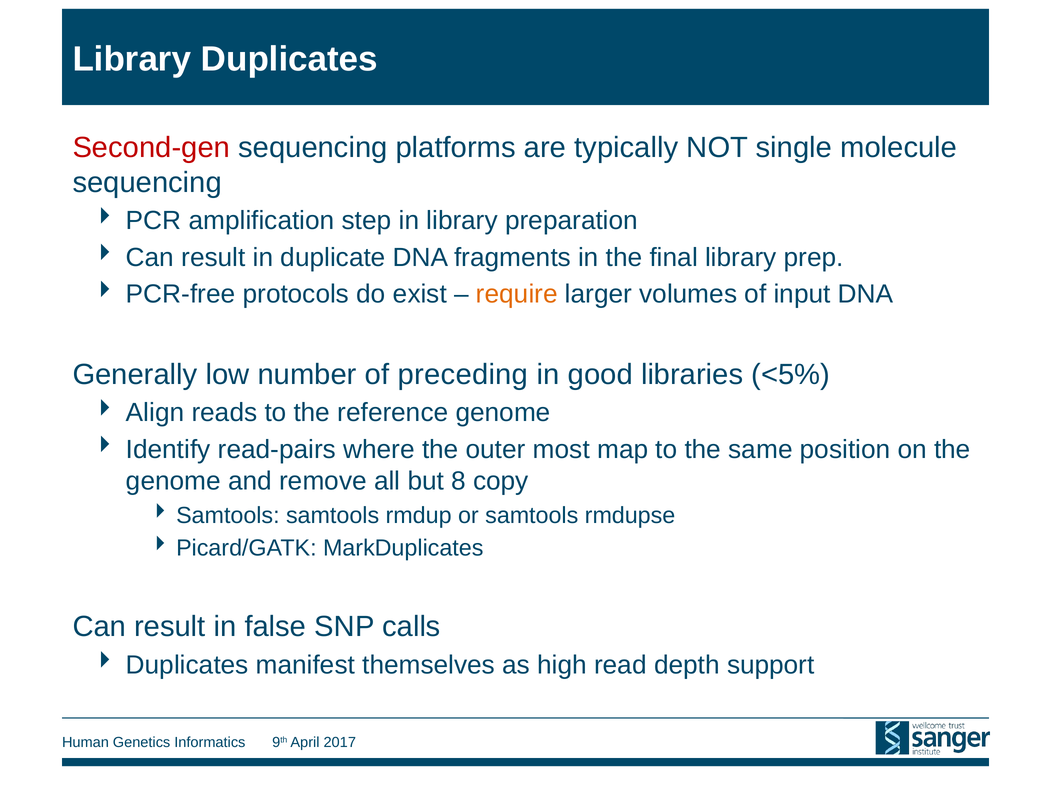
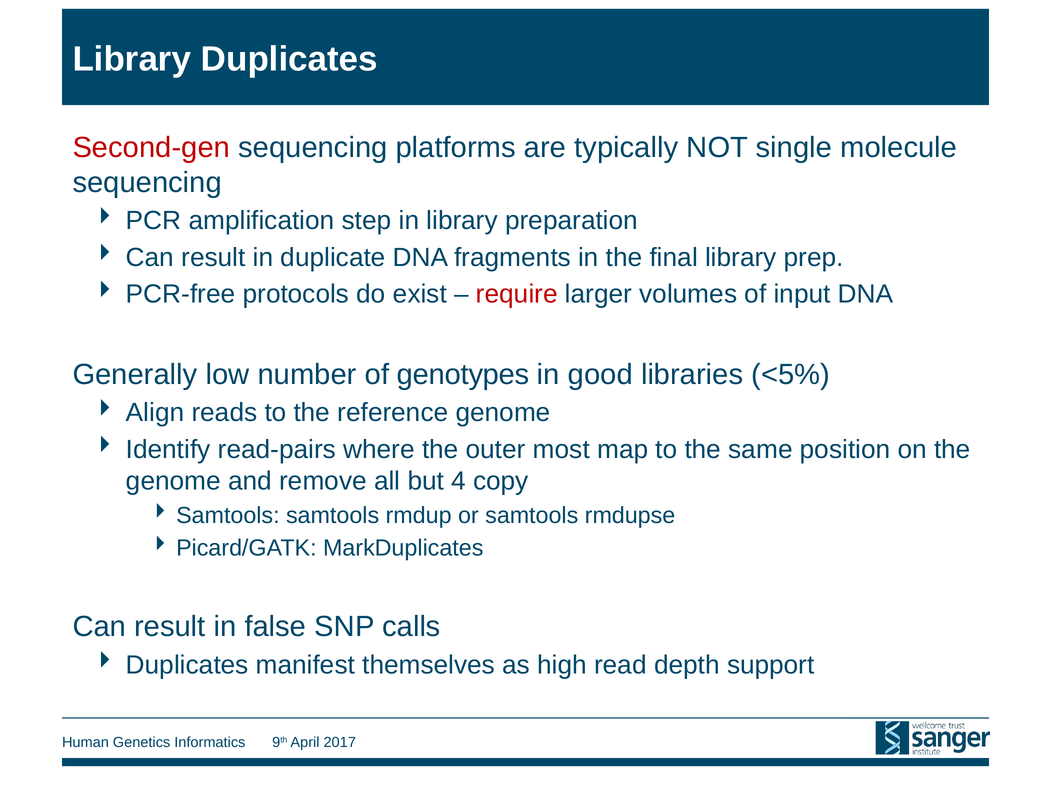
require colour: orange -> red
preceding: preceding -> genotypes
8: 8 -> 4
